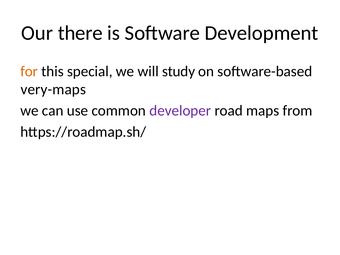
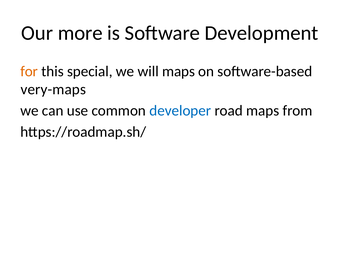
there: there -> more
will study: study -> maps
developer colour: purple -> blue
